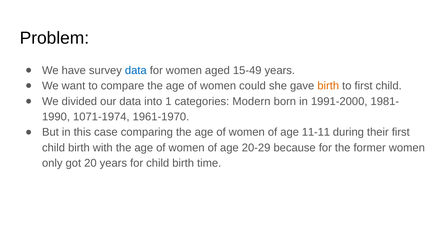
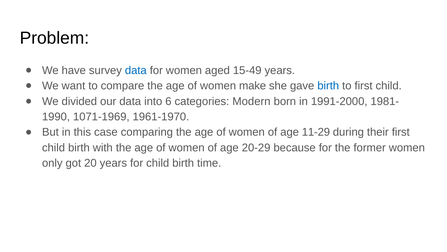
could: could -> make
birth at (328, 86) colour: orange -> blue
1: 1 -> 6
1071-1974: 1071-1974 -> 1071-1969
11-11: 11-11 -> 11-29
